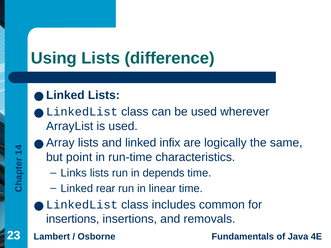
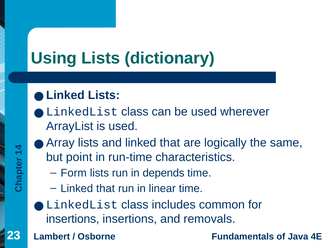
difference: difference -> dictionary
and linked infix: infix -> that
Links: Links -> Form
rear at (106, 189): rear -> that
